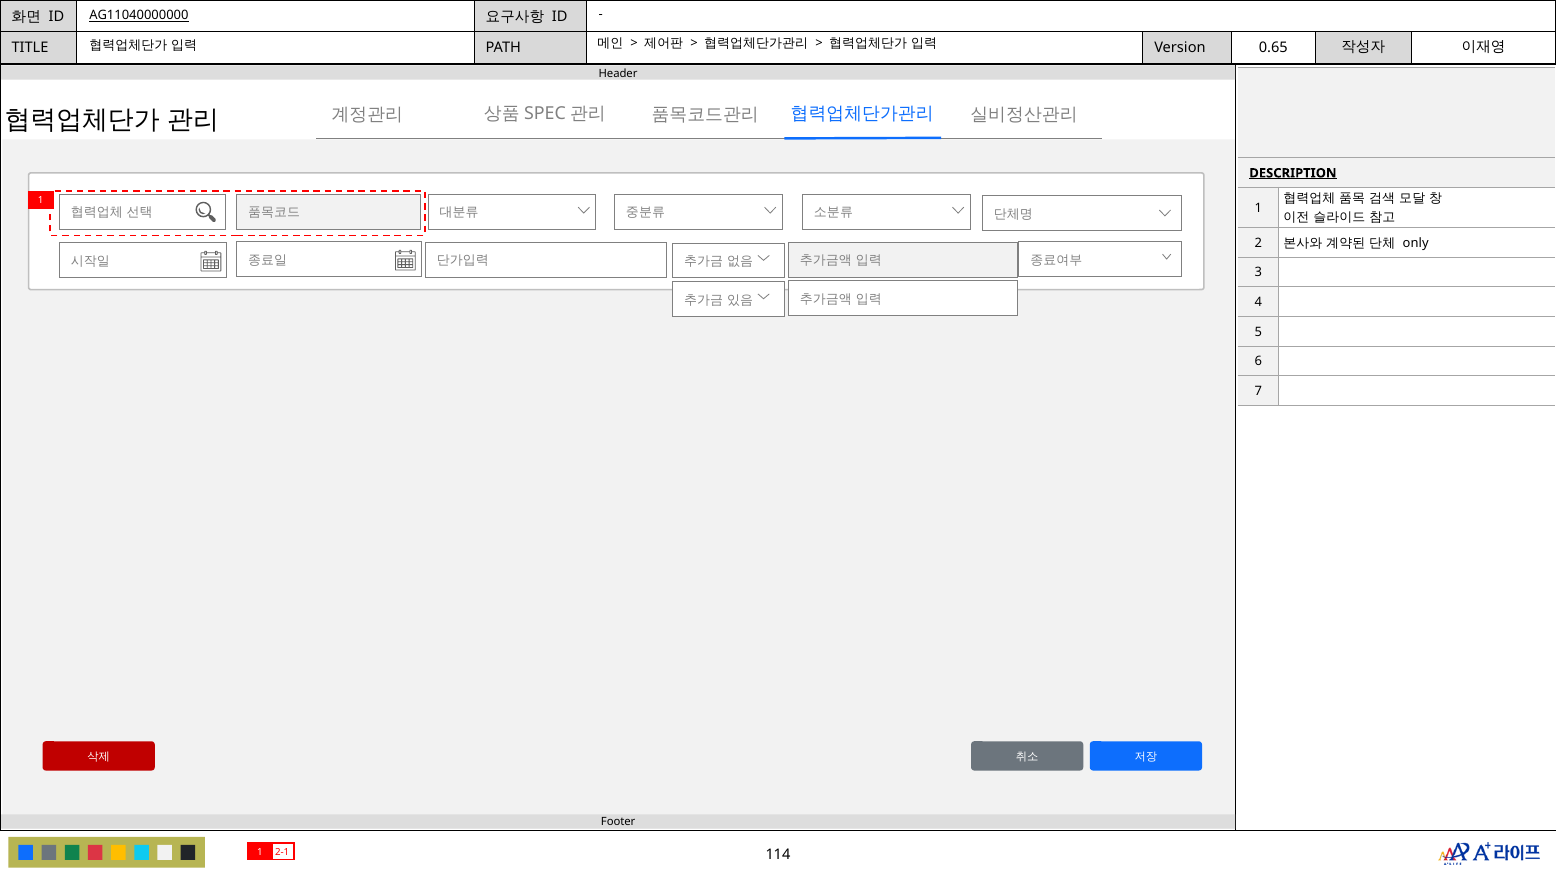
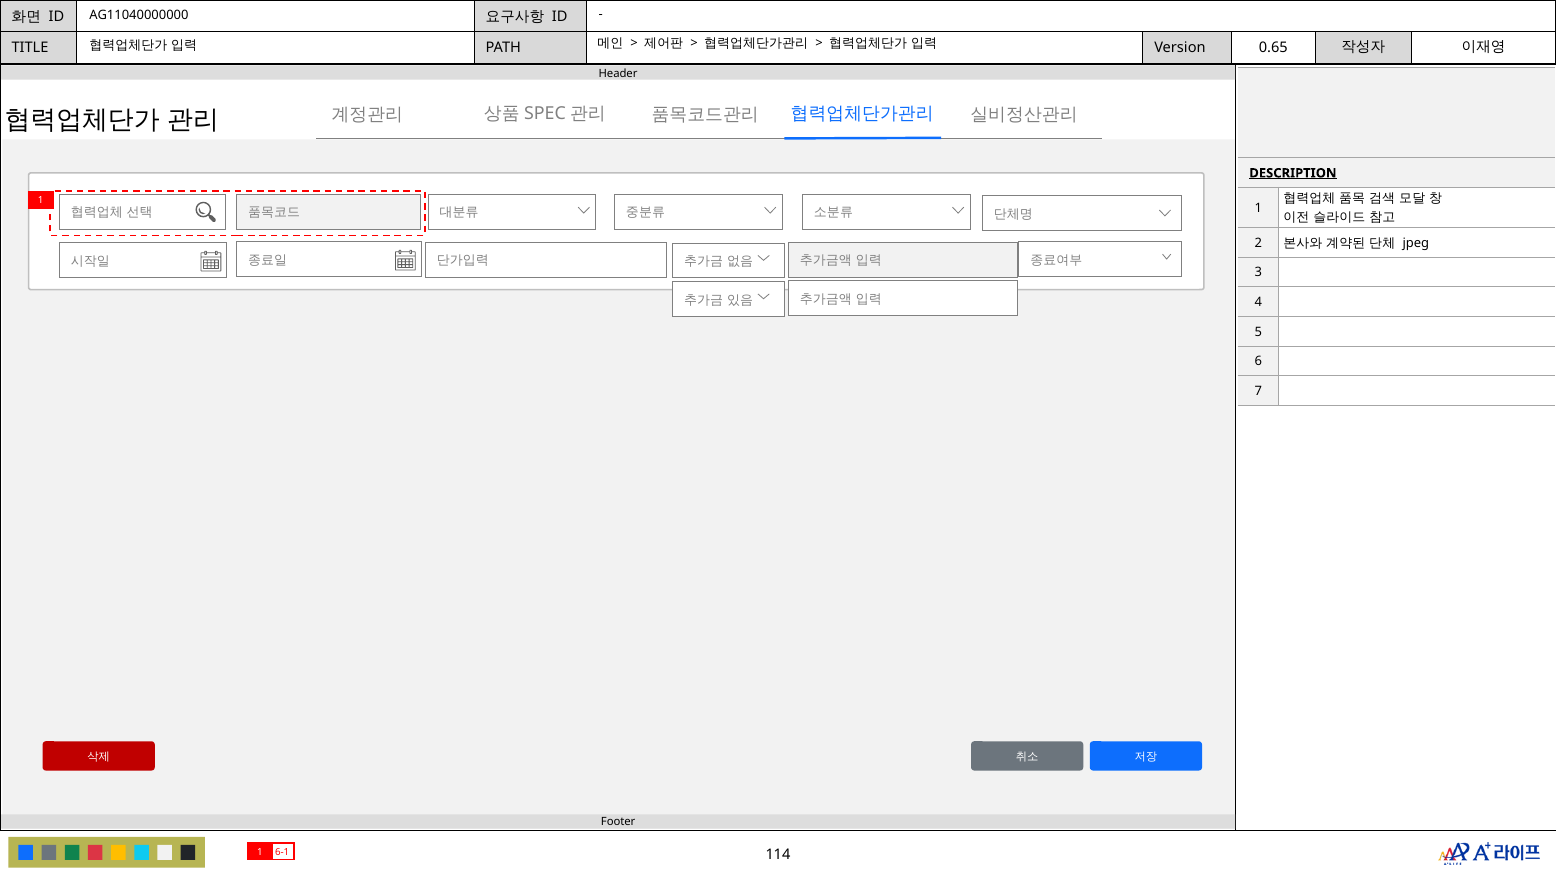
AG11040000000 underline: present -> none
only: only -> jpeg
2-1: 2-1 -> 6-1
